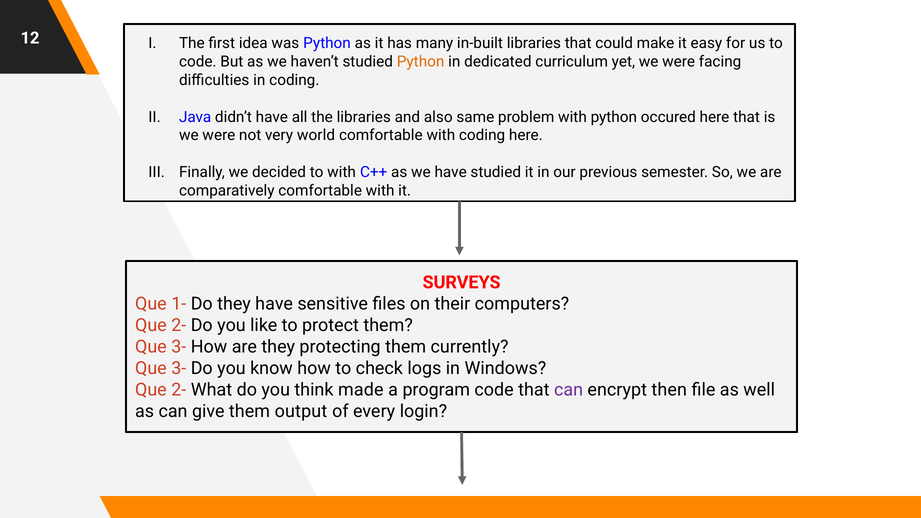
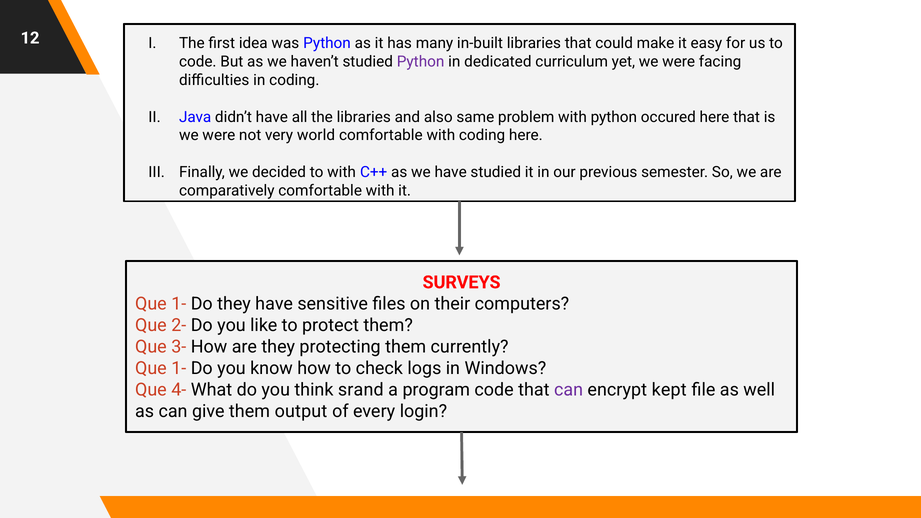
Python at (421, 62) colour: orange -> purple
3- at (179, 368): 3- -> 1-
2- at (179, 390): 2- -> 4-
made: made -> srand
then: then -> kept
